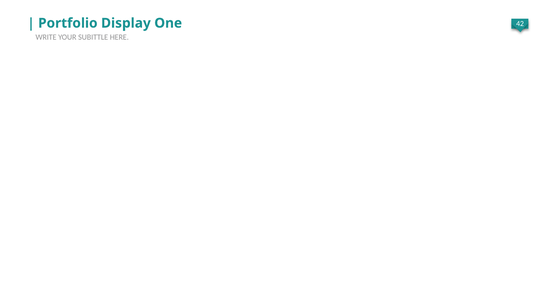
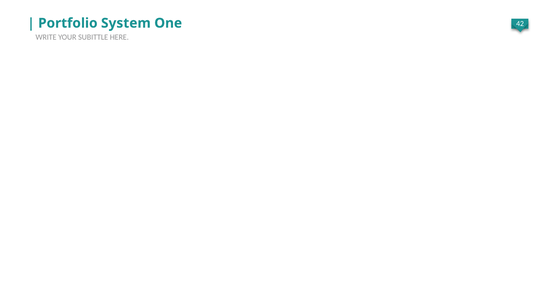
Display: Display -> System
